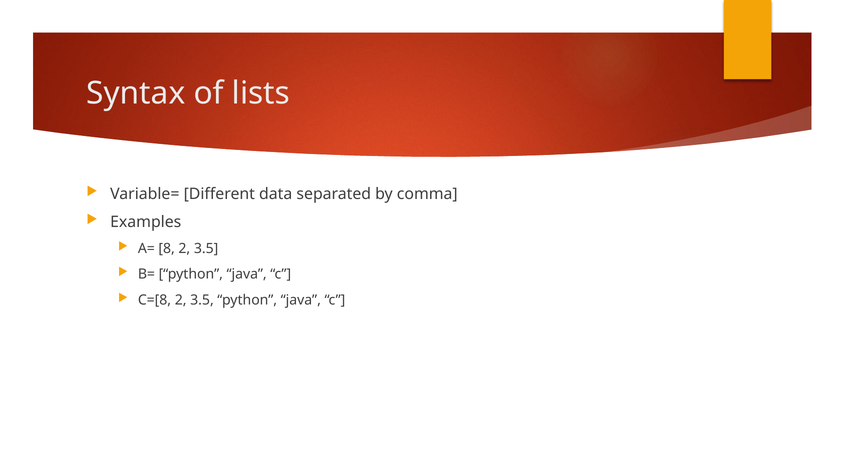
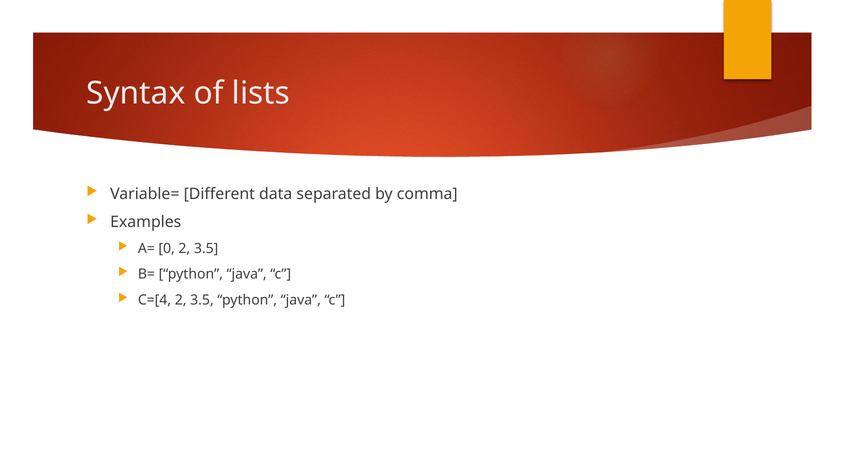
8: 8 -> 0
C=[8: C=[8 -> C=[4
